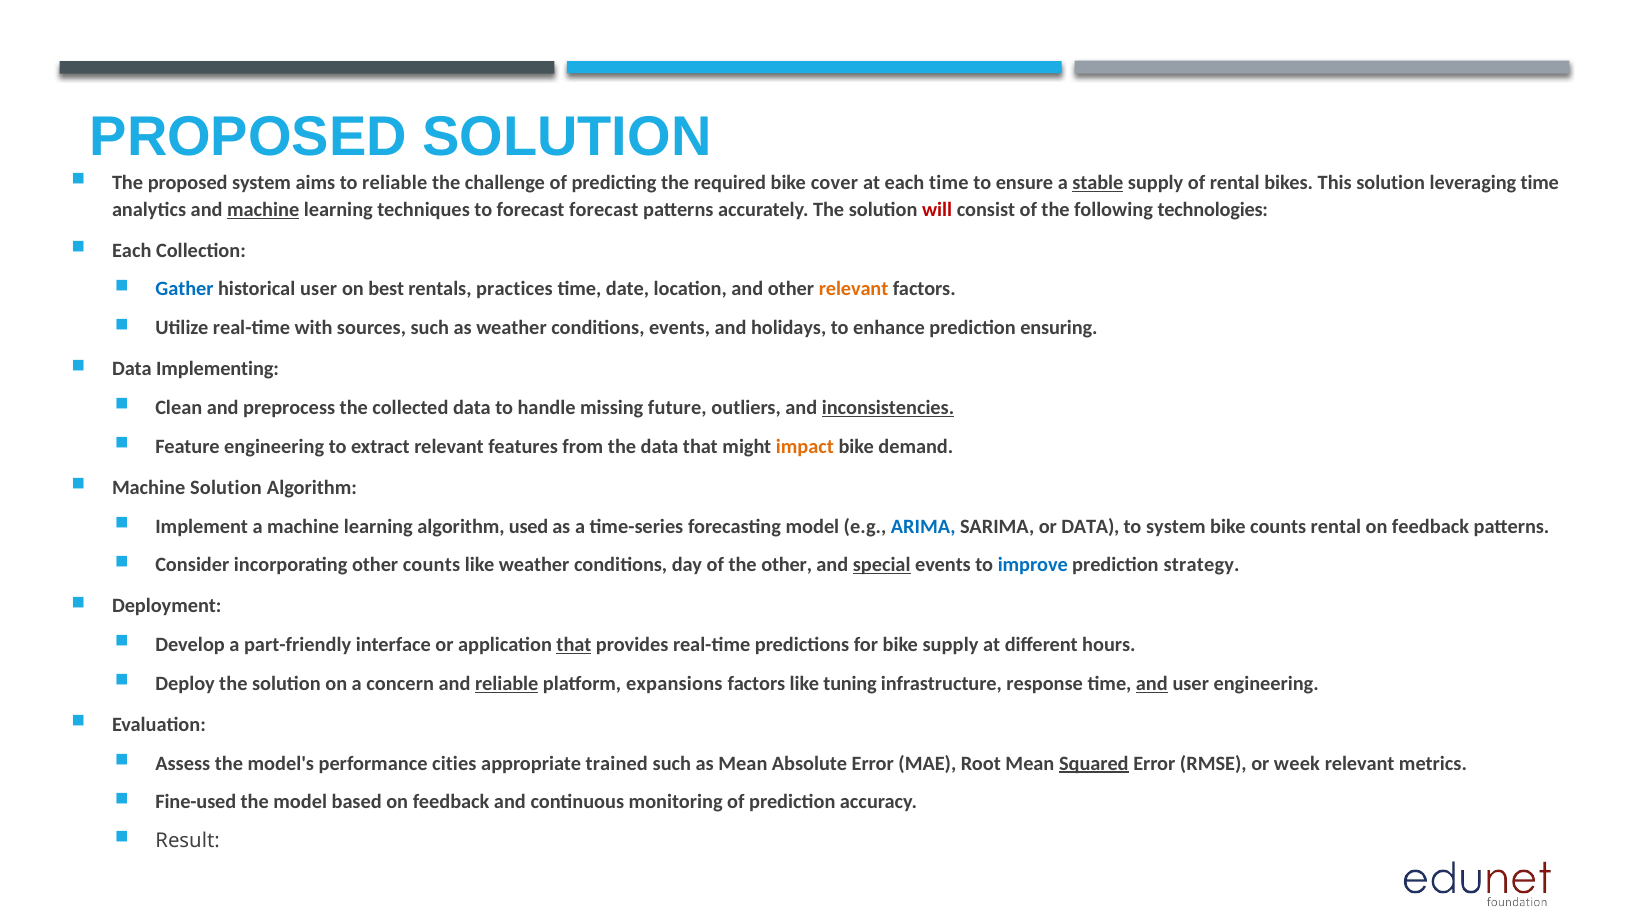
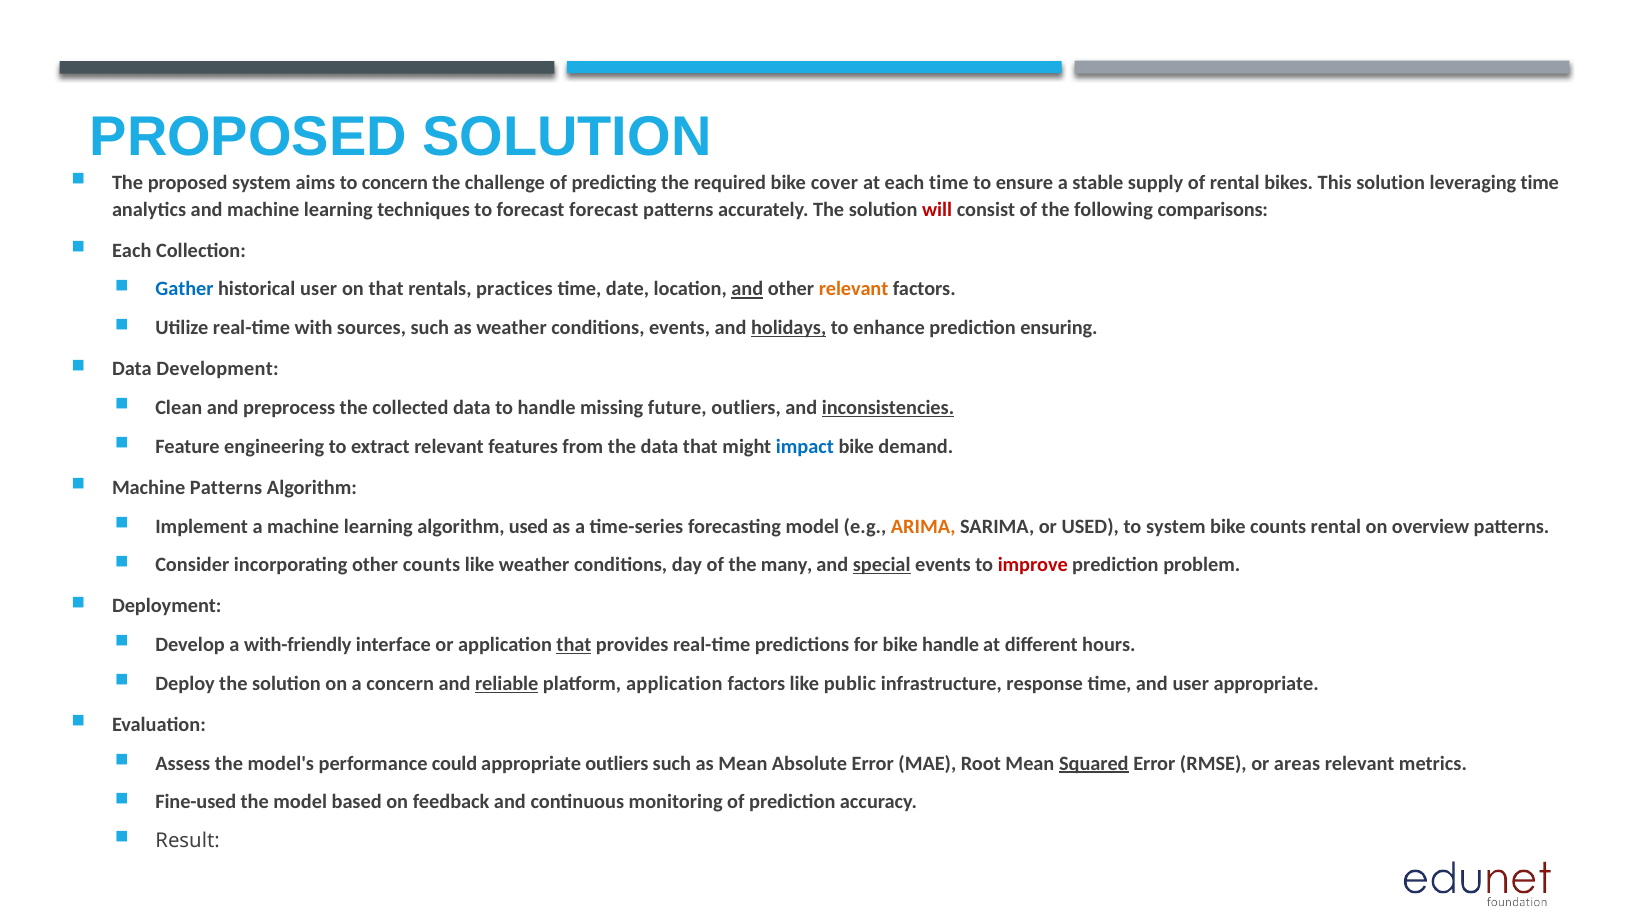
to reliable: reliable -> concern
stable underline: present -> none
machine at (263, 209) underline: present -> none
technologies: technologies -> comparisons
on best: best -> that
and at (747, 289) underline: none -> present
holidays underline: none -> present
Implementing: Implementing -> Development
impact colour: orange -> blue
Machine Solution: Solution -> Patterns
ARIMA colour: blue -> orange
or DATA: DATA -> USED
feedback at (1431, 526): feedback -> overview
the other: other -> many
improve colour: blue -> red
strategy: strategy -> problem
part-friendly: part-friendly -> with-friendly
bike supply: supply -> handle
platform expansions: expansions -> application
tuning: tuning -> public
and at (1152, 684) underline: present -> none
user engineering: engineering -> appropriate
cities: cities -> could
appropriate trained: trained -> outliers
week: week -> areas
